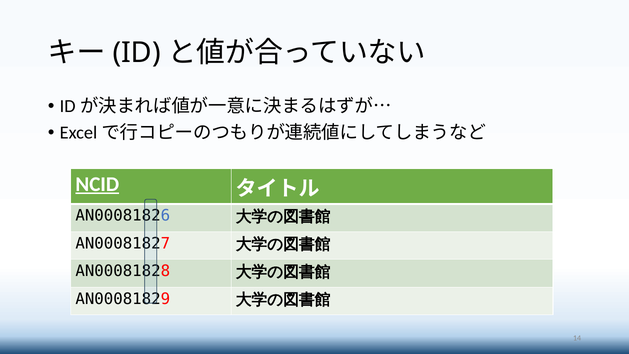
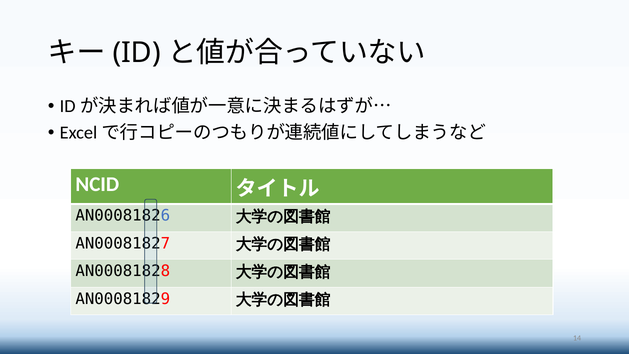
NCID underline: present -> none
